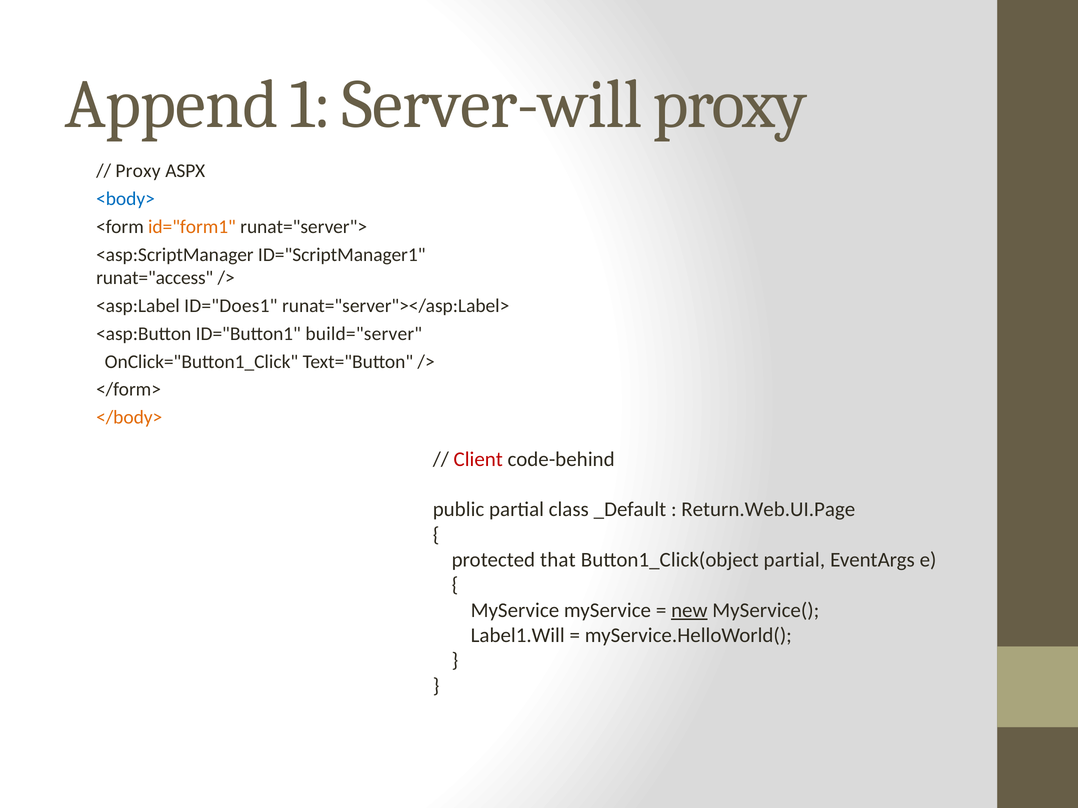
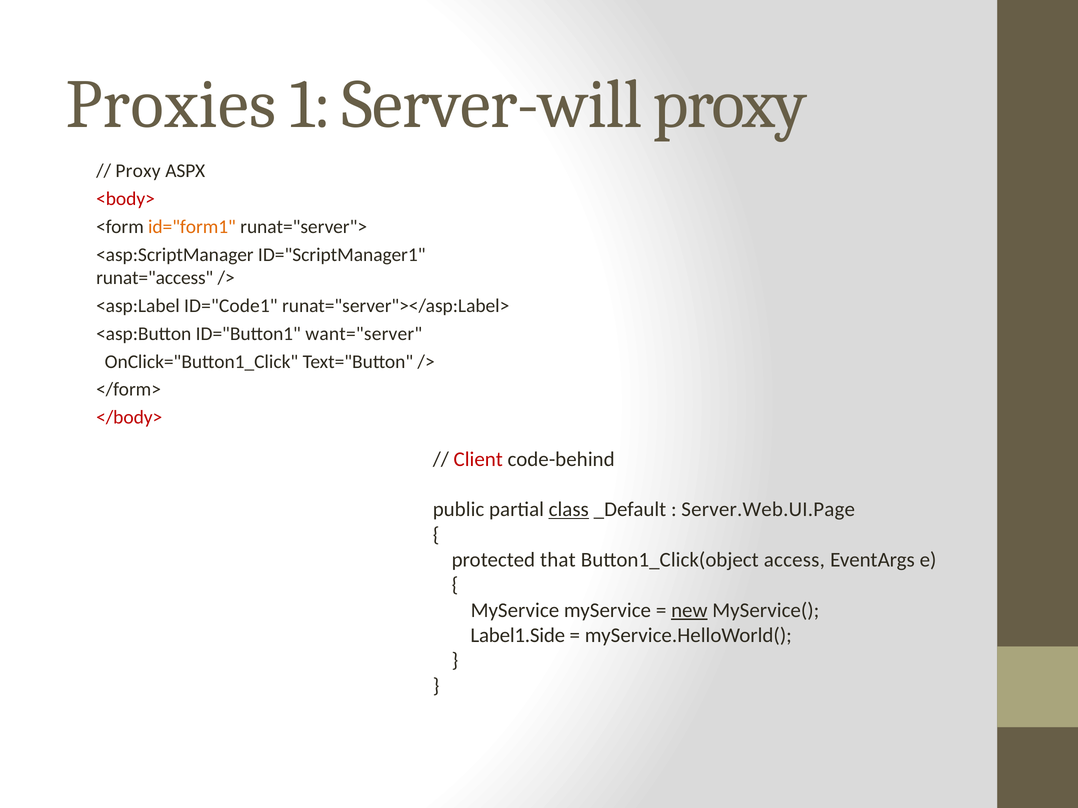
Append: Append -> Proxies
<body> colour: blue -> red
ID="Does1: ID="Does1 -> ID="Code1
build="server: build="server -> want="server
</body> colour: orange -> red
class underline: none -> present
Return.Web.UI.Page: Return.Web.UI.Page -> Server.Web.UI.Page
Button1_Click(object partial: partial -> access
Label1.Will: Label1.Will -> Label1.Side
